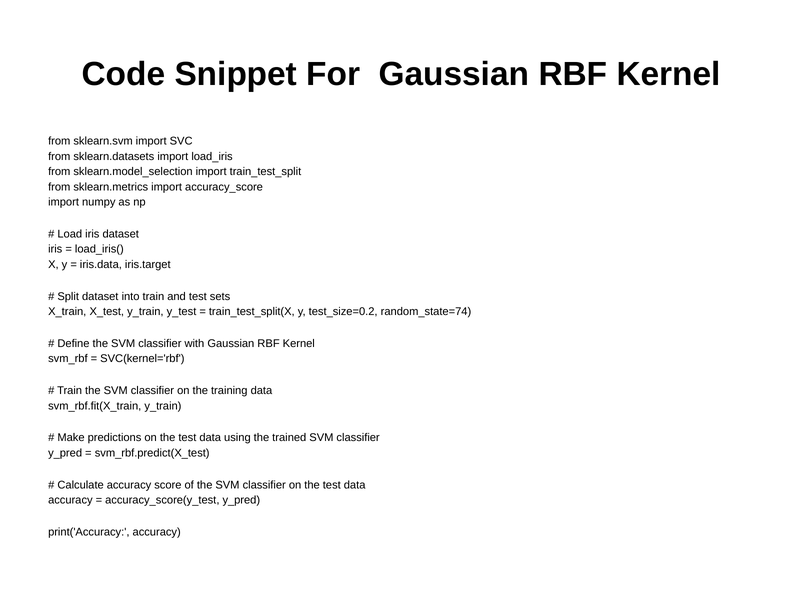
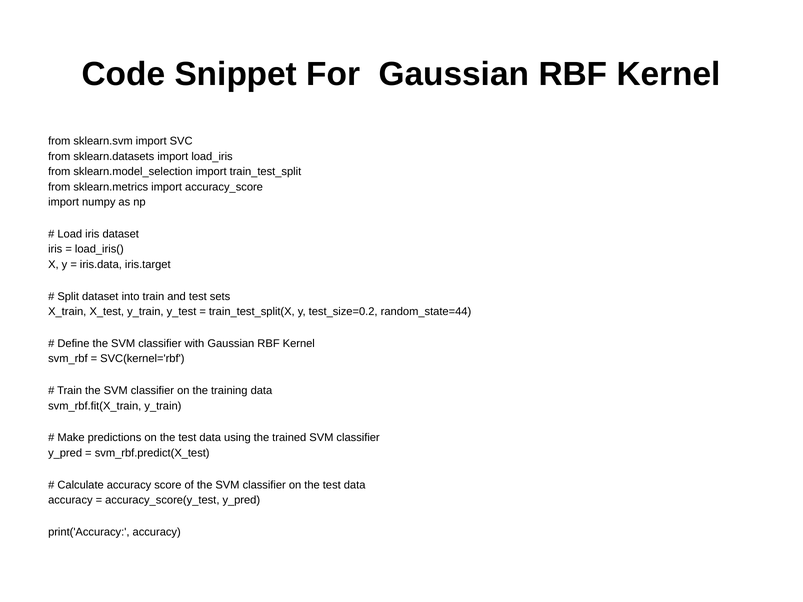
random_state=74: random_state=74 -> random_state=44
